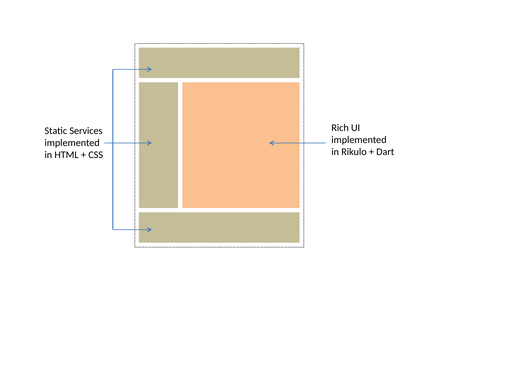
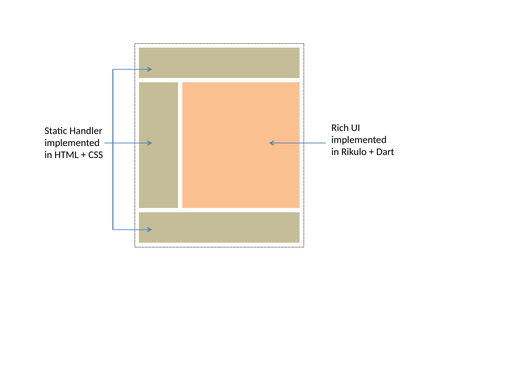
Services: Services -> Handler
